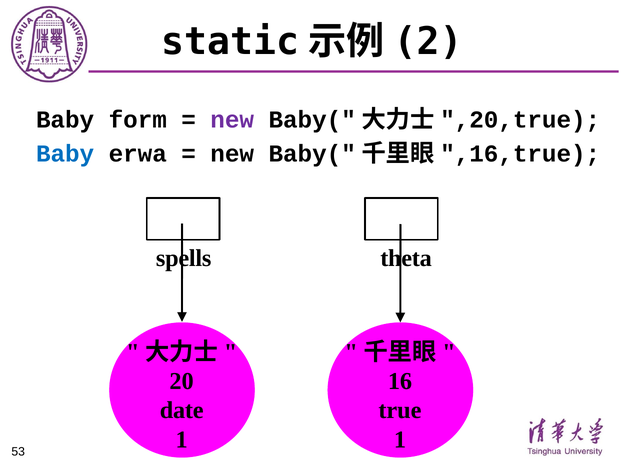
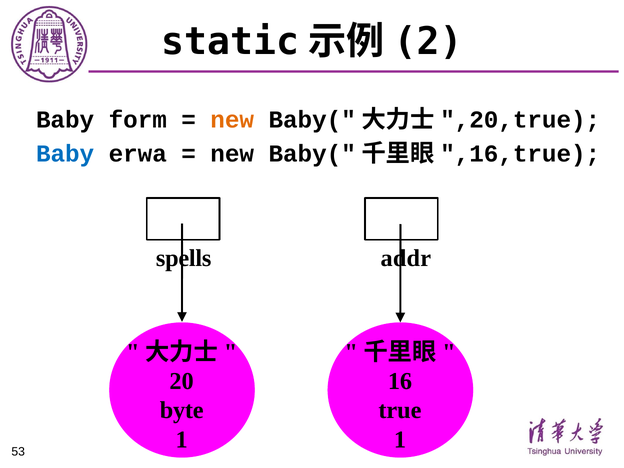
new at (232, 120) colour: purple -> orange
theta: theta -> addr
date: date -> byte
